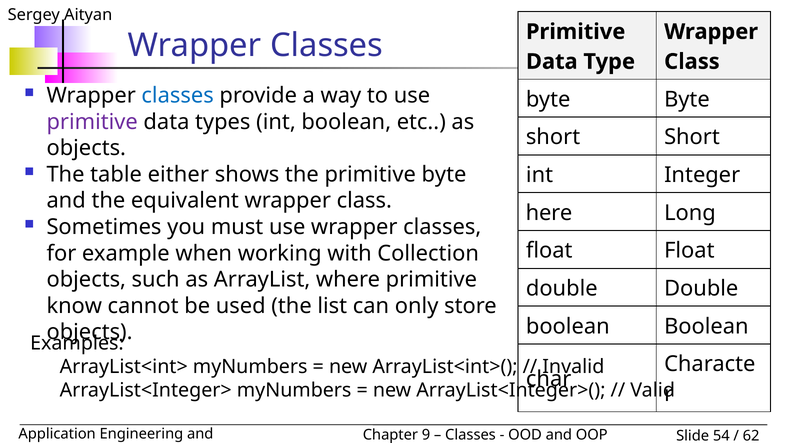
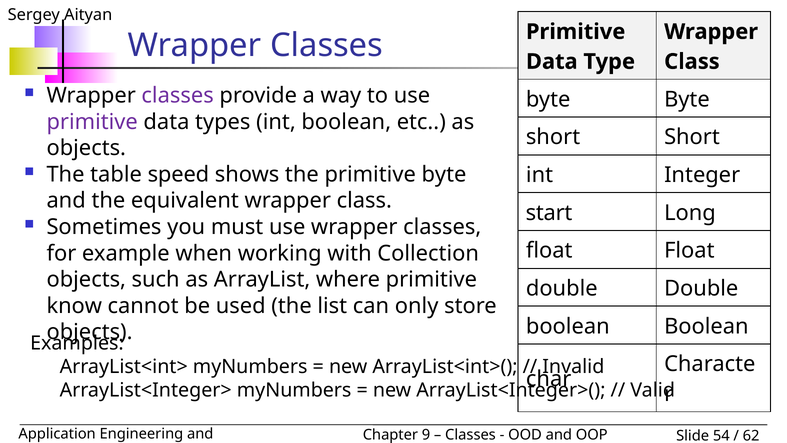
classes at (178, 96) colour: blue -> purple
either: either -> speed
here: here -> start
